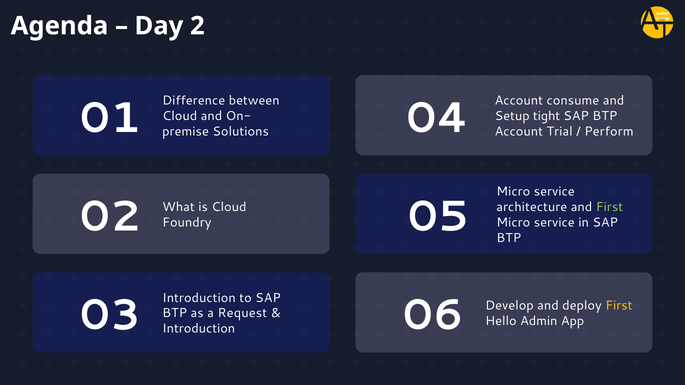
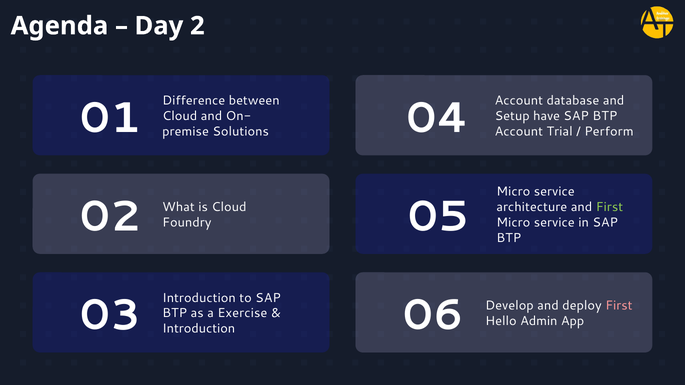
consume: consume -> database
tight: tight -> have
First at (619, 306) colour: yellow -> pink
Request: Request -> Exercise
